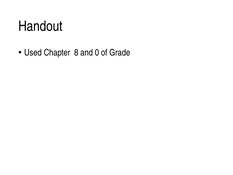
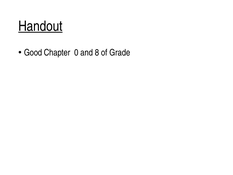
Handout underline: none -> present
Used: Used -> Good
8: 8 -> 0
0: 0 -> 8
